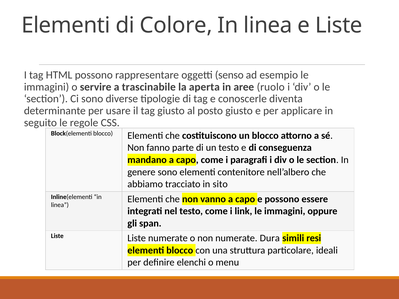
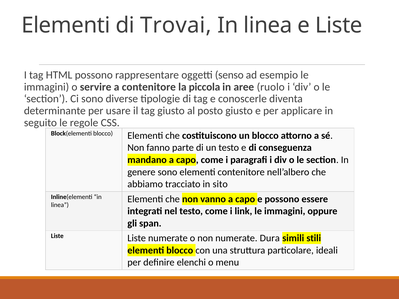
Colore: Colore -> Trovai
a trascinabile: trascinabile -> contenitore
aperta: aperta -> piccola
resi: resi -> stili
